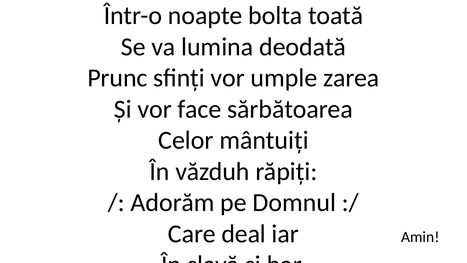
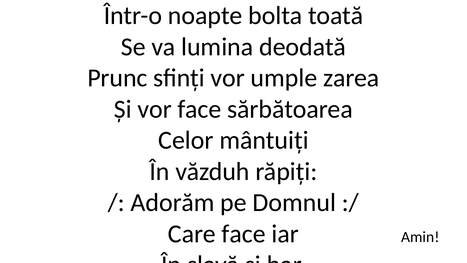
Care deal: deal -> face
